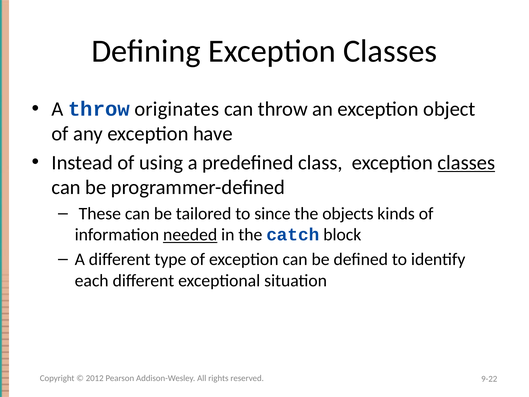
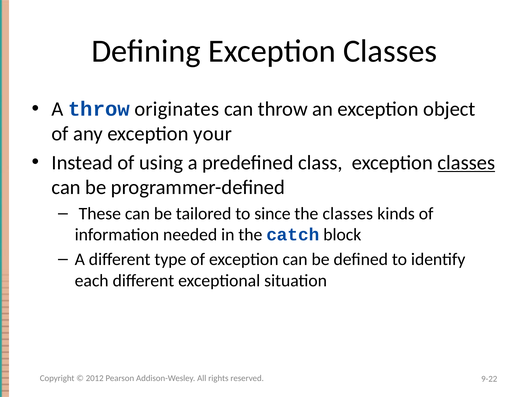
have: have -> your
the objects: objects -> classes
needed underline: present -> none
